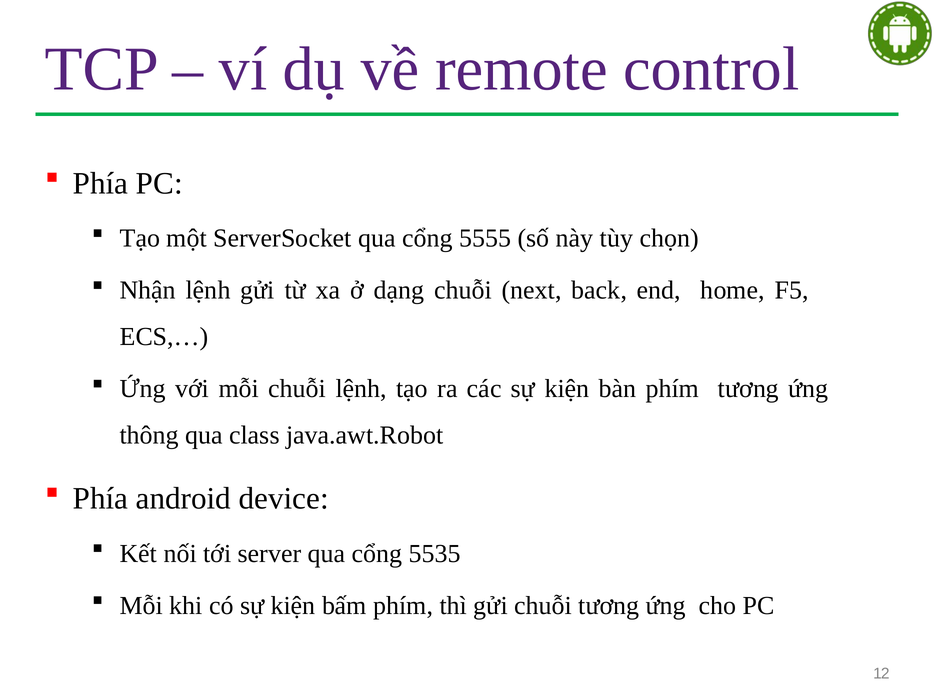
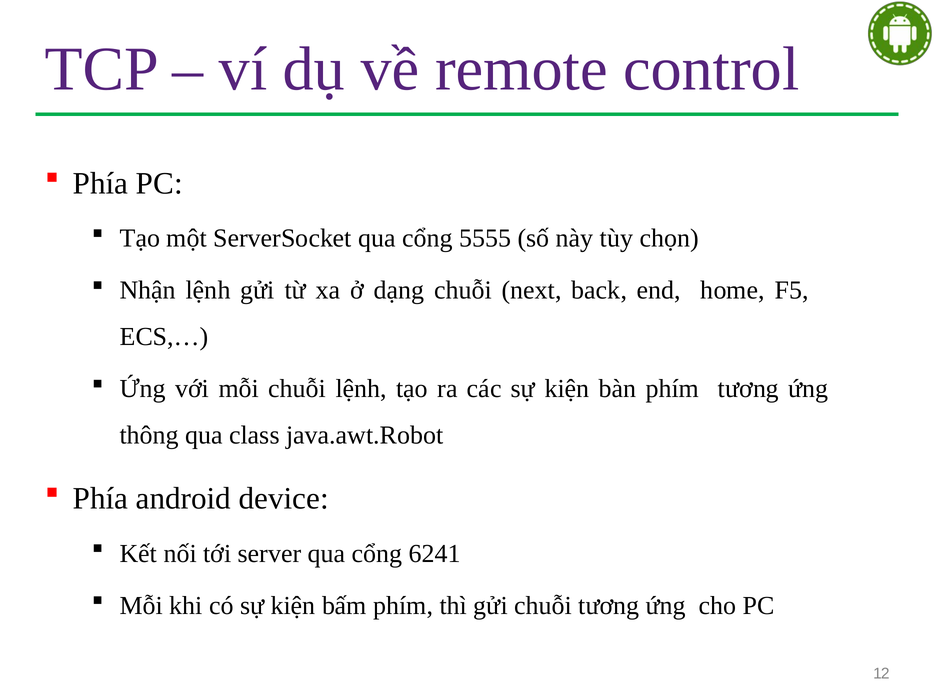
5535: 5535 -> 6241
